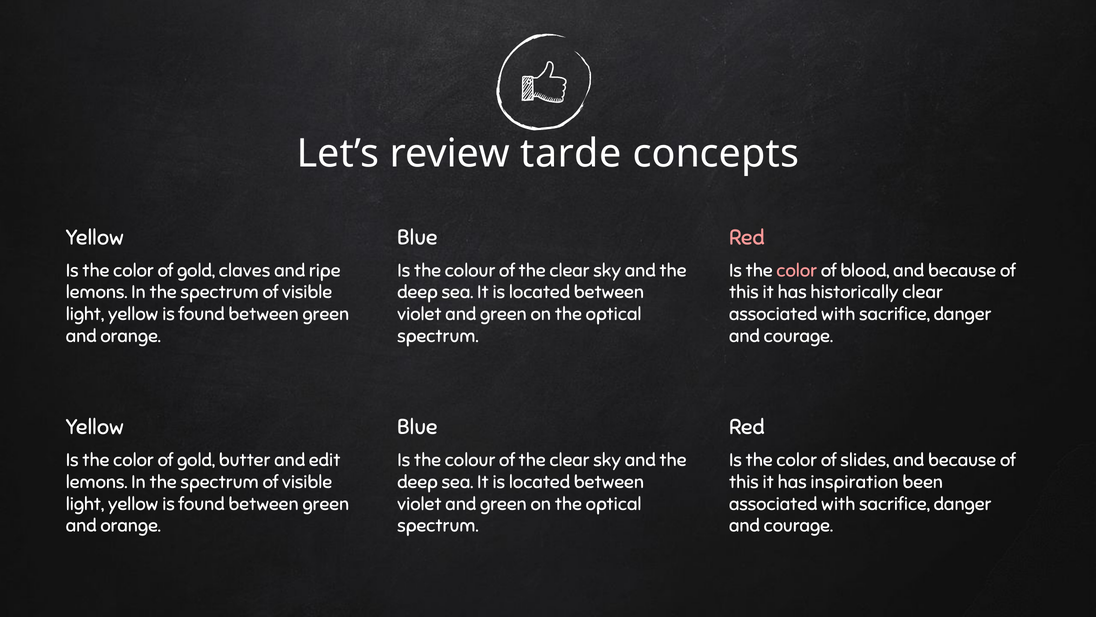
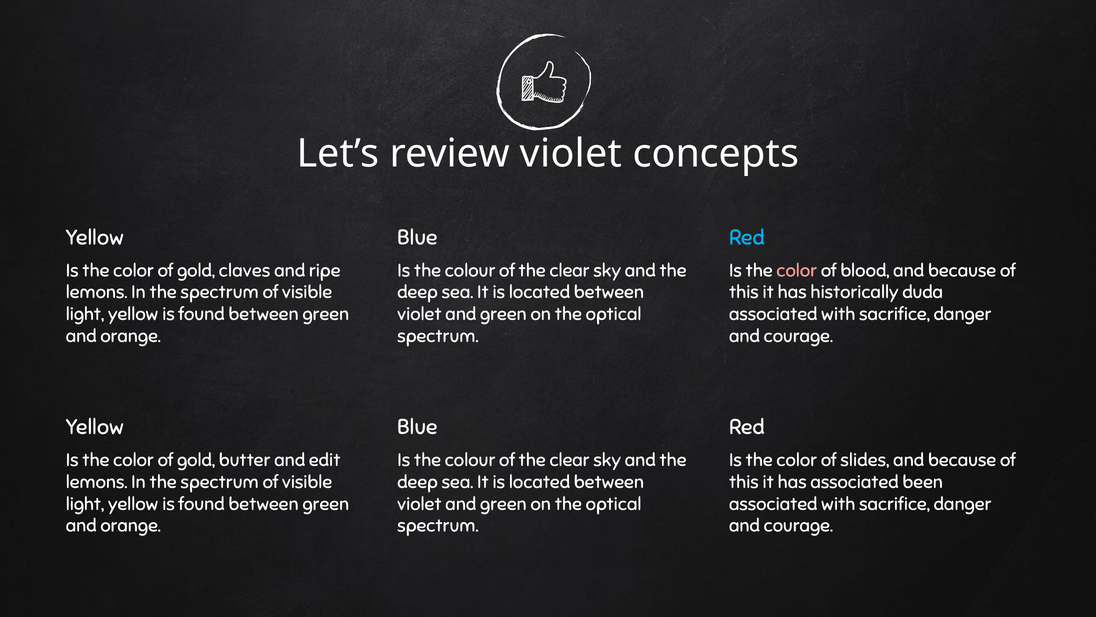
review tarde: tarde -> violet
Red at (747, 238) colour: pink -> light blue
historically clear: clear -> duda
has inspiration: inspiration -> associated
